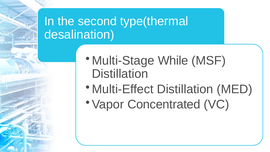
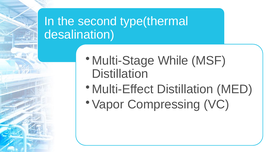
Concentrated: Concentrated -> Compressing
